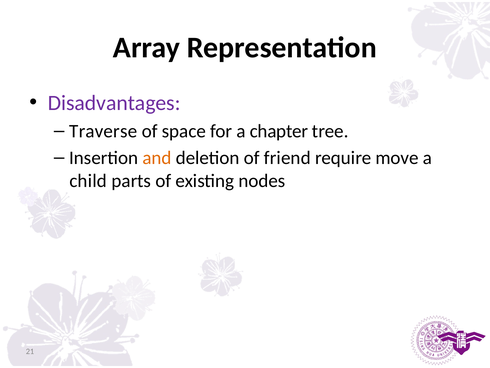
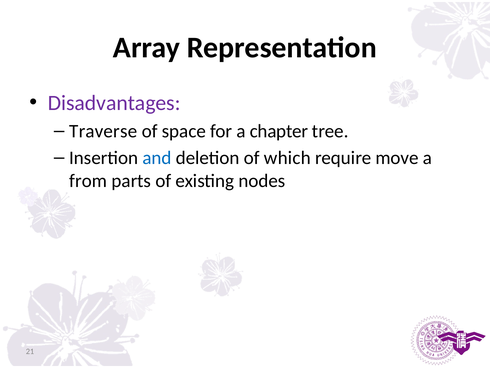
and colour: orange -> blue
friend: friend -> which
child: child -> from
